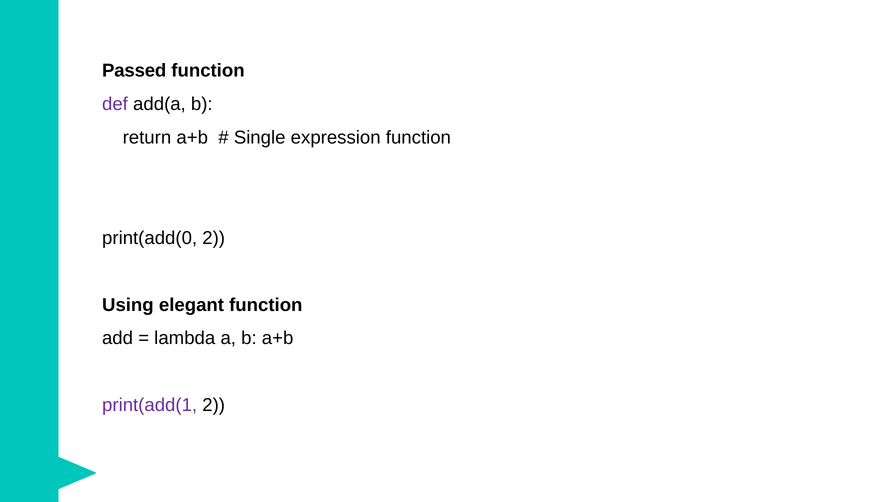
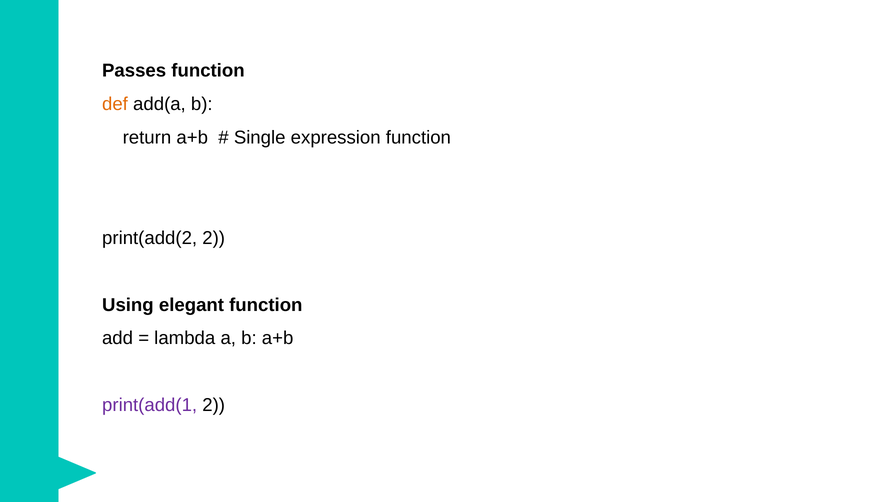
Passed: Passed -> Passes
def colour: purple -> orange
print(add(0: print(add(0 -> print(add(2
